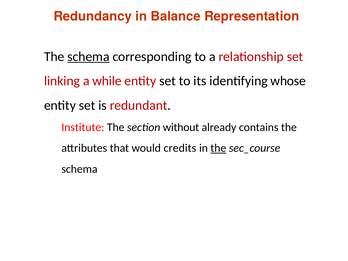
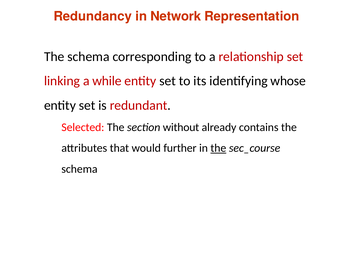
Balance: Balance -> Network
schema at (88, 57) underline: present -> none
Institute: Institute -> Selected
credits: credits -> further
